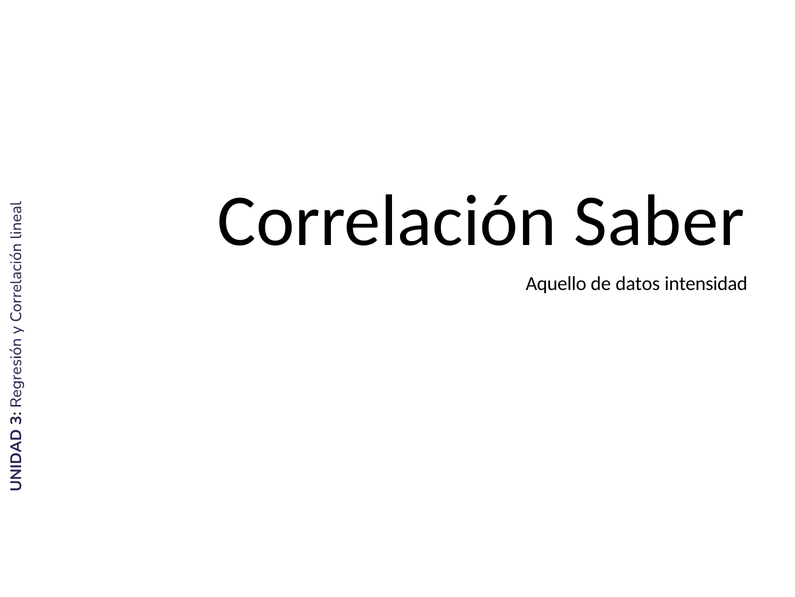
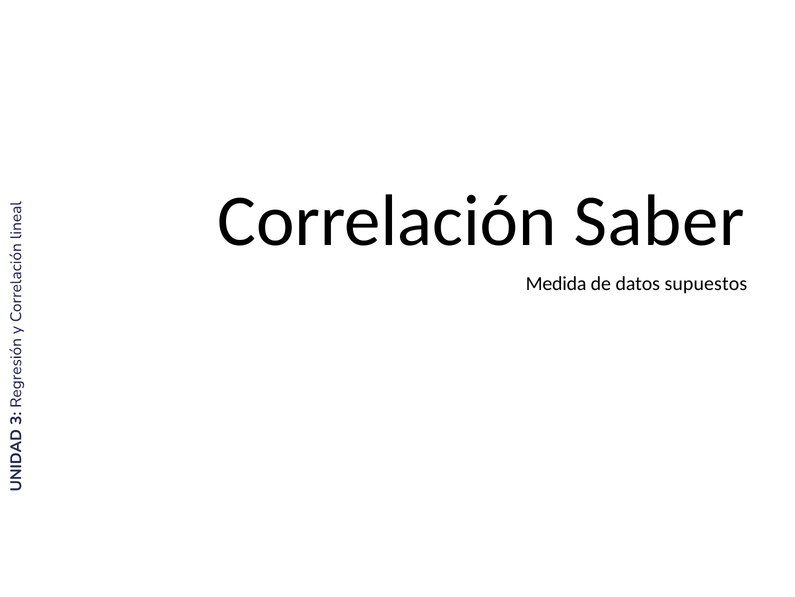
Aquello: Aquello -> Medida
intensidad: intensidad -> supuestos
